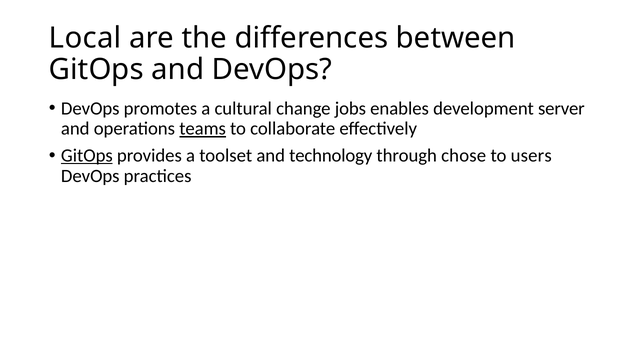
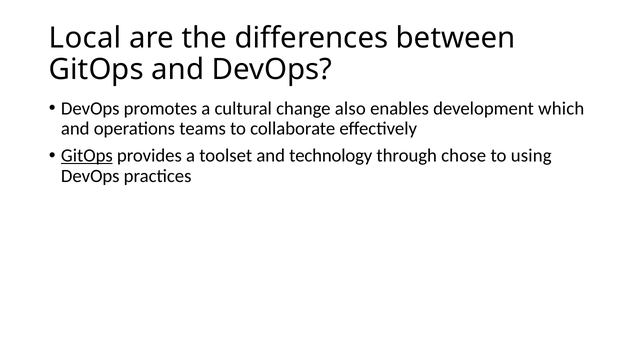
jobs: jobs -> also
server: server -> which
teams underline: present -> none
users: users -> using
